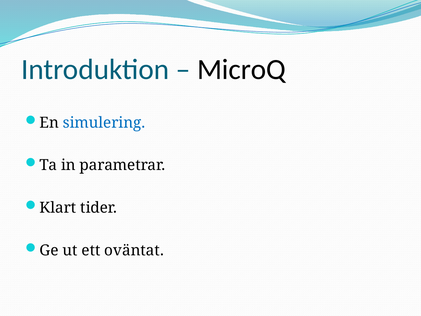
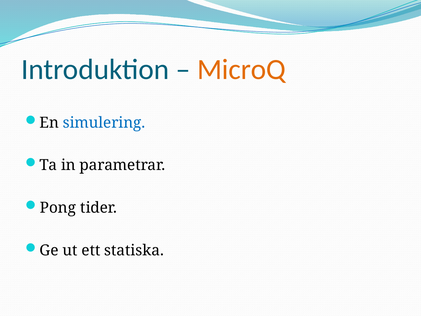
MicroQ colour: black -> orange
Klart: Klart -> Pong
oväntat: oväntat -> statiska
